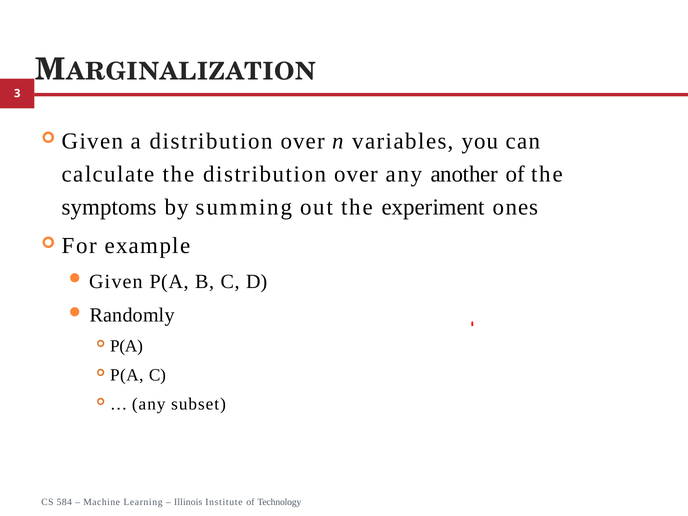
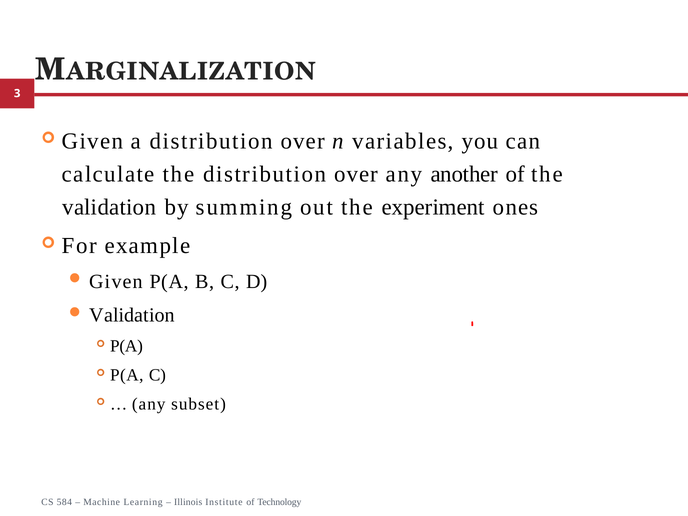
symptoms at (109, 207): symptoms -> validation
Randomly at (132, 315): Randomly -> Validation
